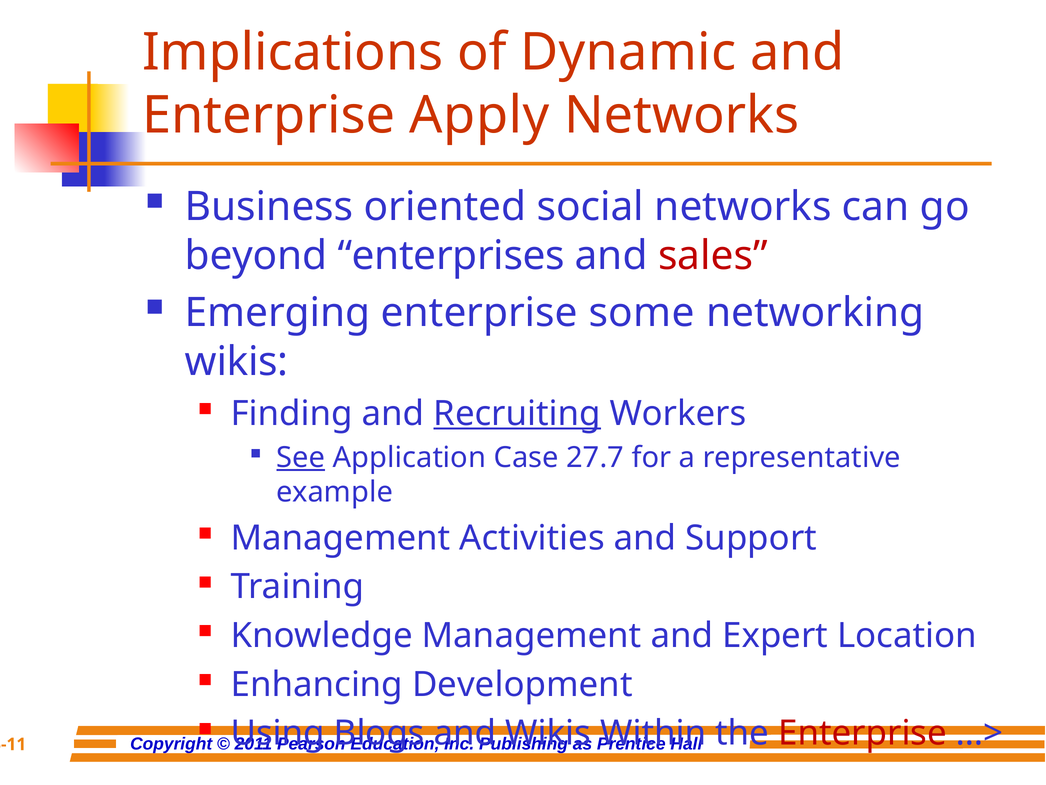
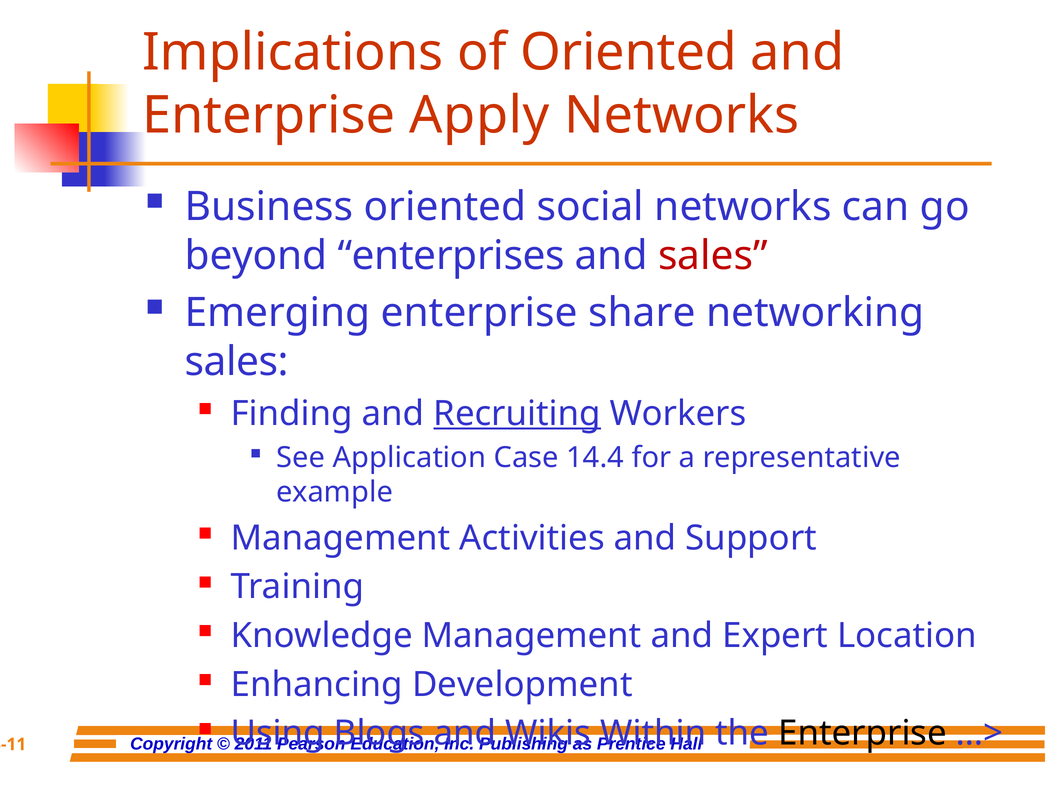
of Dynamic: Dynamic -> Oriented
some: some -> share
wikis at (237, 361): wikis -> sales
See underline: present -> none
27.7: 27.7 -> 14.4
Enterprise at (863, 733) colour: red -> black
